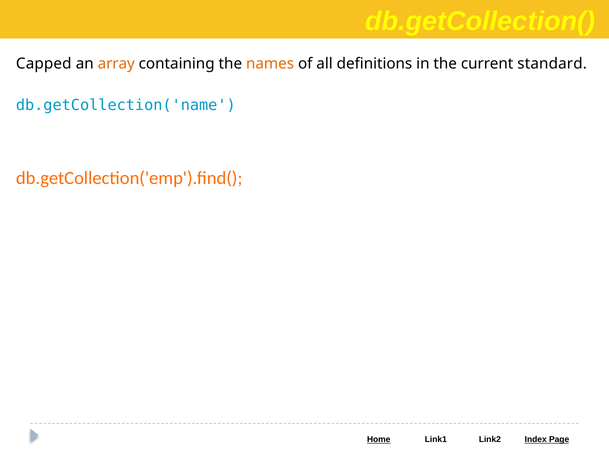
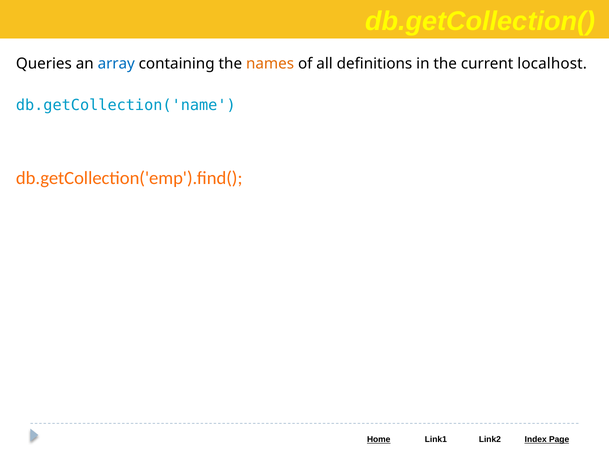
Capped: Capped -> Queries
array colour: orange -> blue
standard: standard -> localhost
